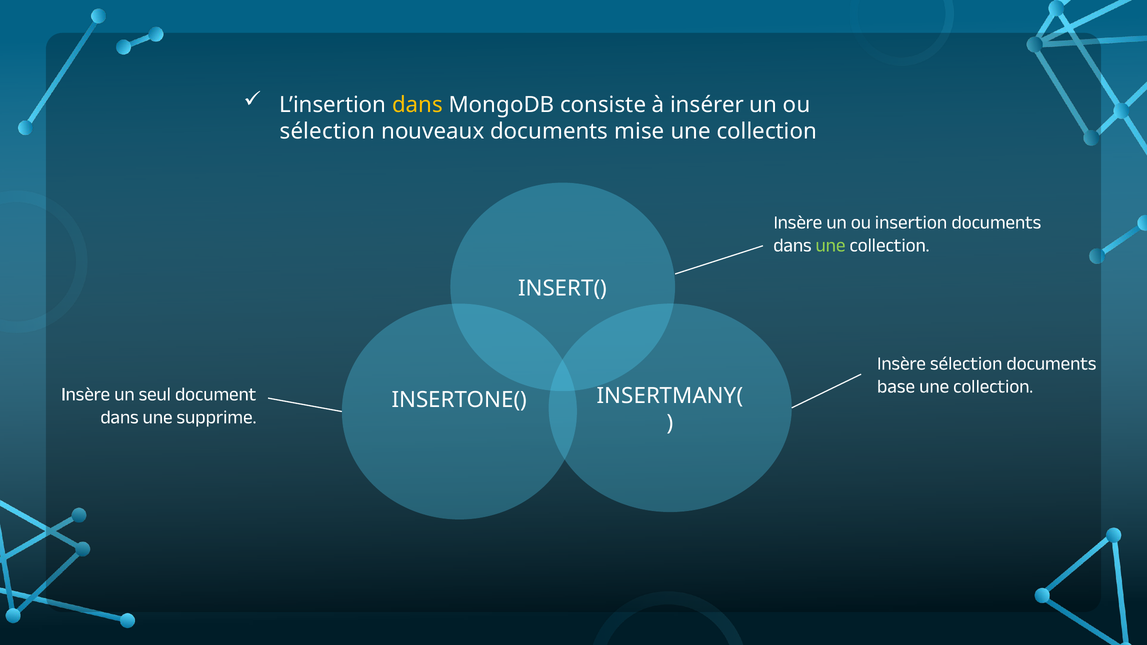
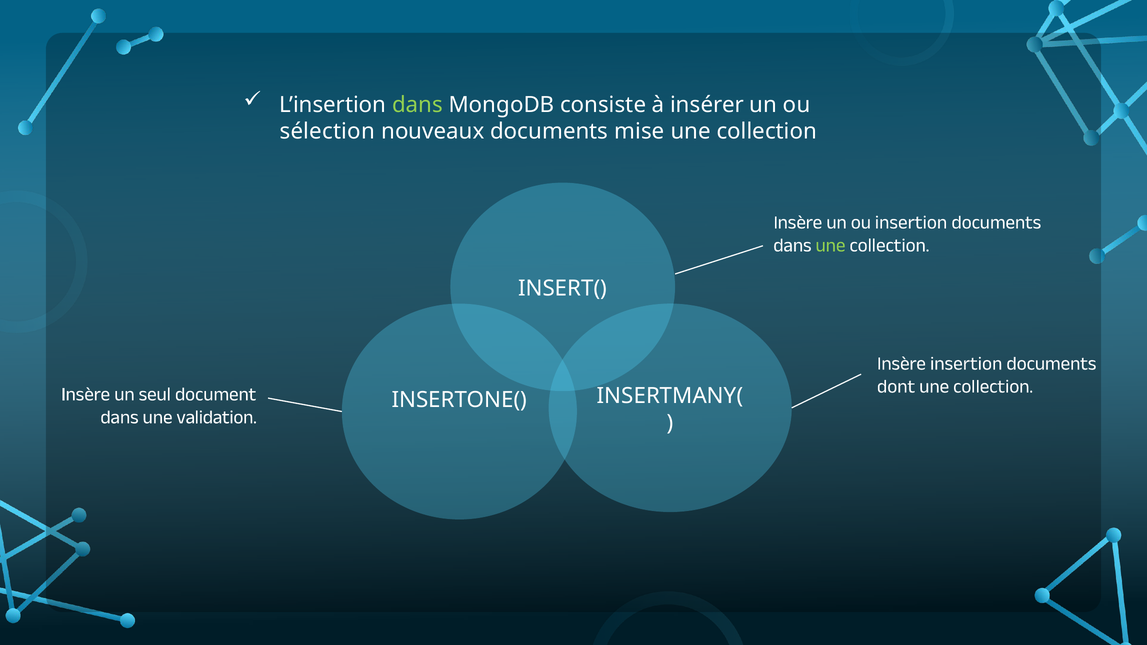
dans at (418, 105) colour: yellow -> light green
Insère sélection: sélection -> insertion
base: base -> dont
supprime: supprime -> validation
